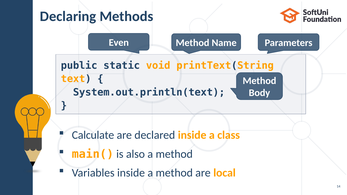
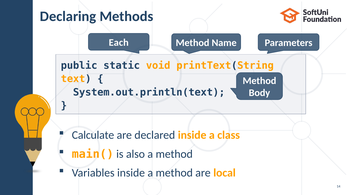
Even: Even -> Each
